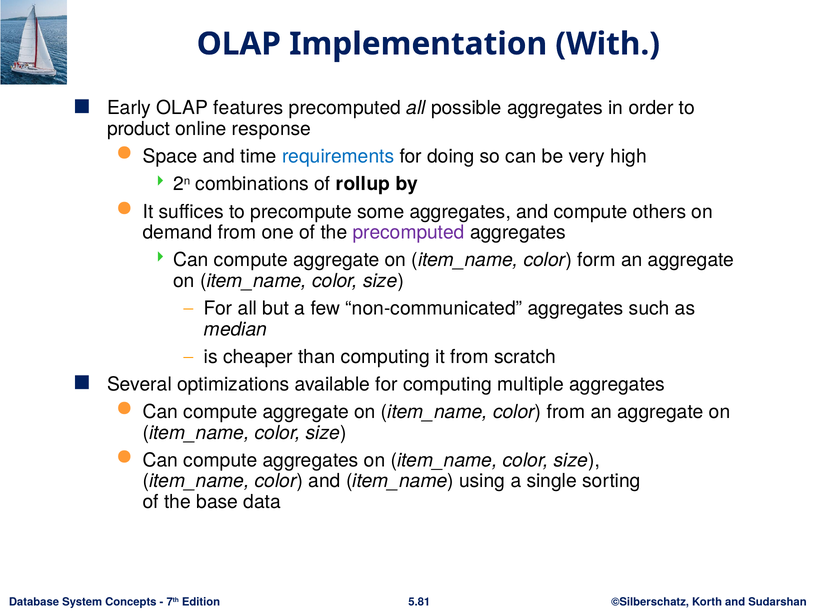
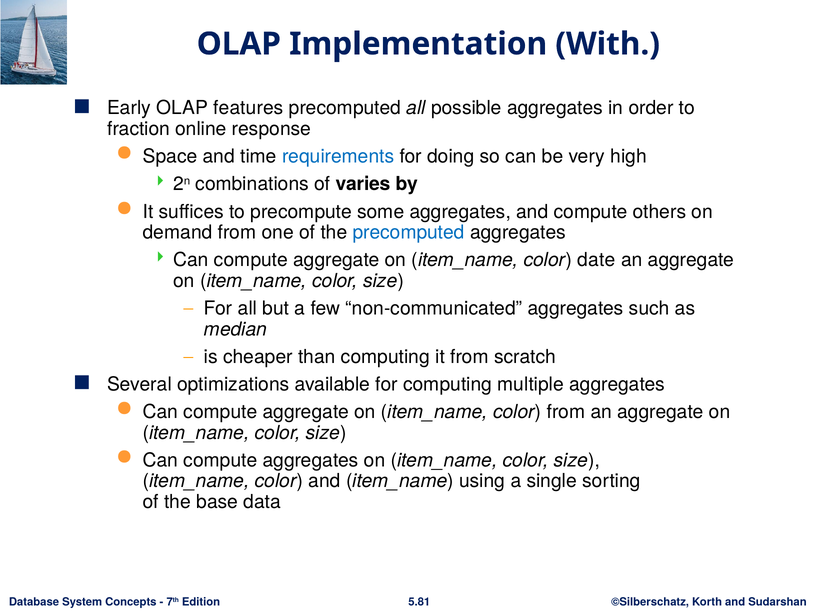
product: product -> fraction
rollup: rollup -> varies
precomputed at (409, 232) colour: purple -> blue
form: form -> date
